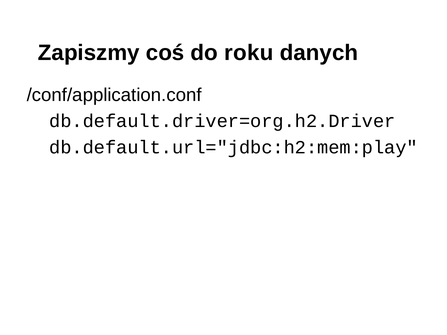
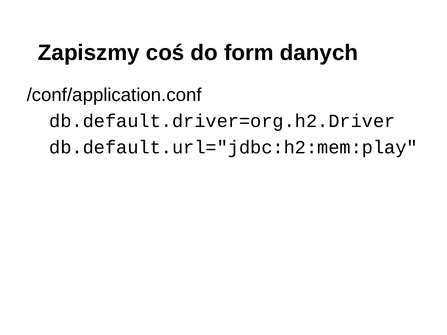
roku: roku -> form
